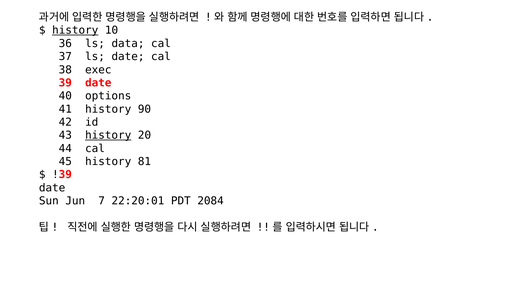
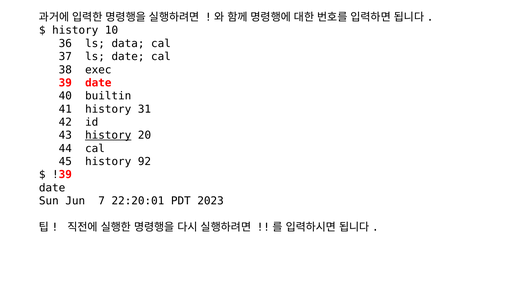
history at (75, 30) underline: present -> none
options: options -> builtin
90: 90 -> 31
81: 81 -> 92
2084: 2084 -> 2023
